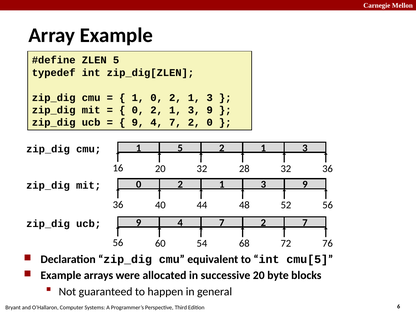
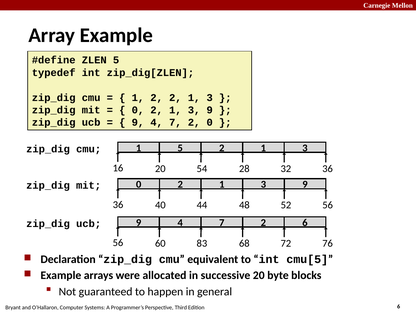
1 0: 0 -> 2
20 32: 32 -> 54
2 7: 7 -> 6
54: 54 -> 83
